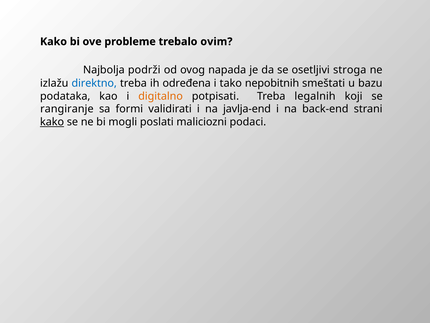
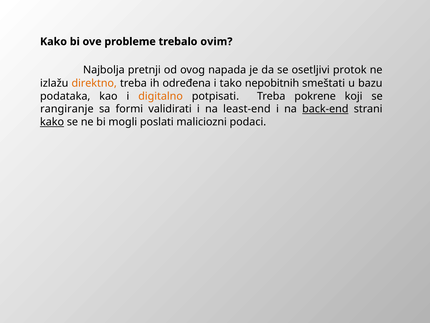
podrži: podrži -> pretnji
stroga: stroga -> protok
direktno colour: blue -> orange
legalnih: legalnih -> pokrene
javlja-end: javlja-end -> least-end
back-end underline: none -> present
